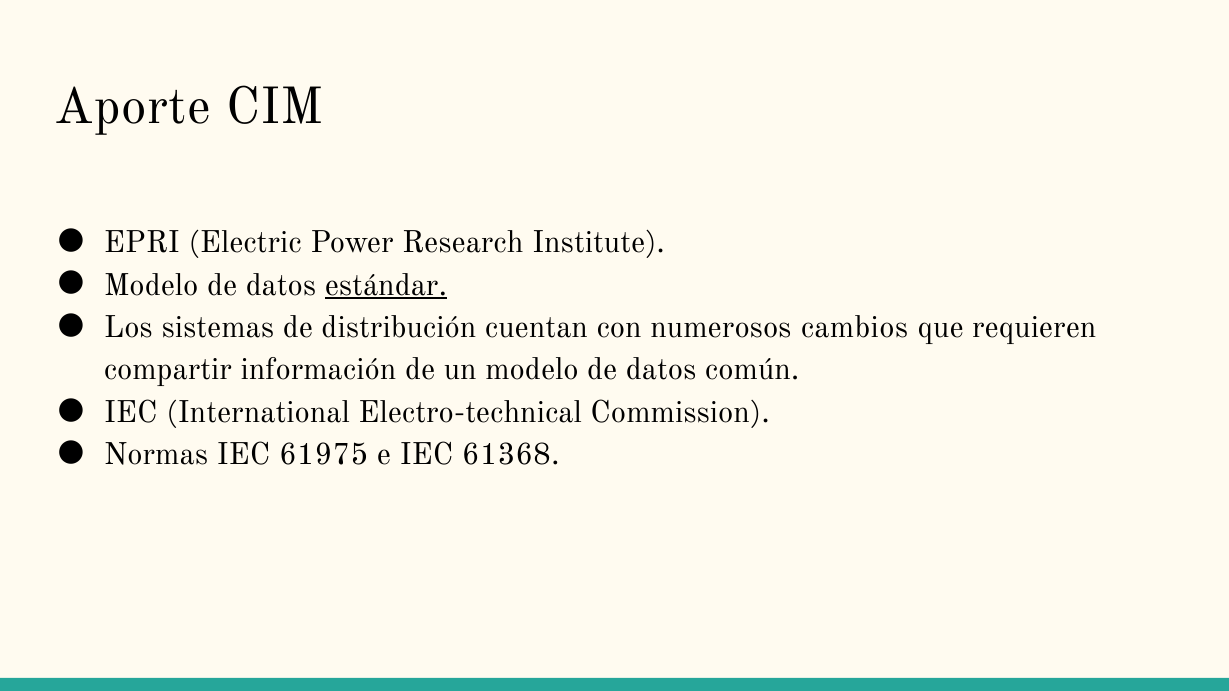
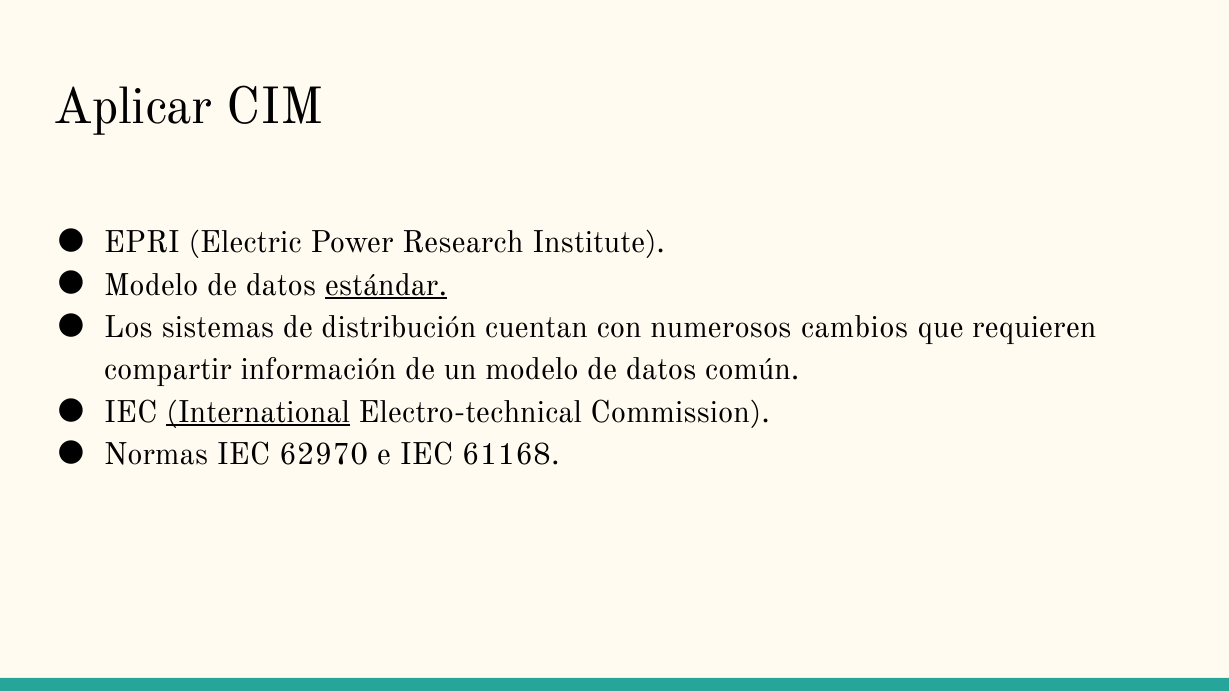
Aporte: Aporte -> Aplicar
International underline: none -> present
61975: 61975 -> 62970
61368: 61368 -> 61168
